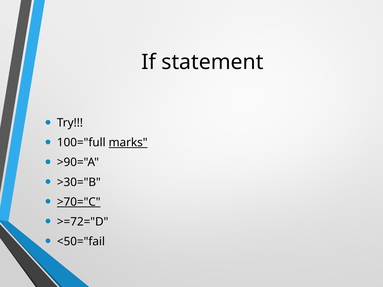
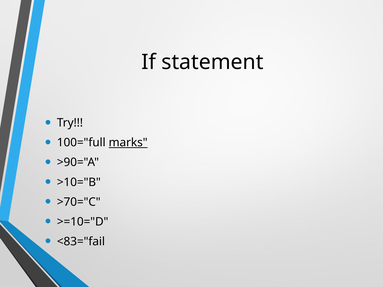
>30="B: >30="B -> >10="B
>70="C underline: present -> none
>=72="D: >=72="D -> >=10="D
<50="fail: <50="fail -> <83="fail
